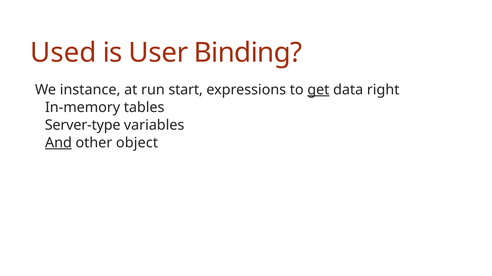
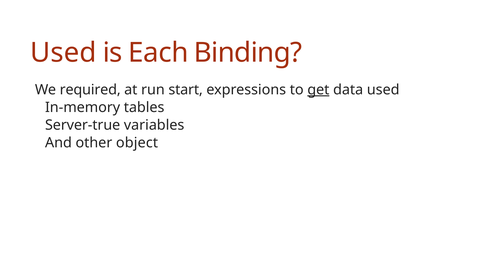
User: User -> Each
instance: instance -> required
data right: right -> used
Server-type: Server-type -> Server-true
And underline: present -> none
